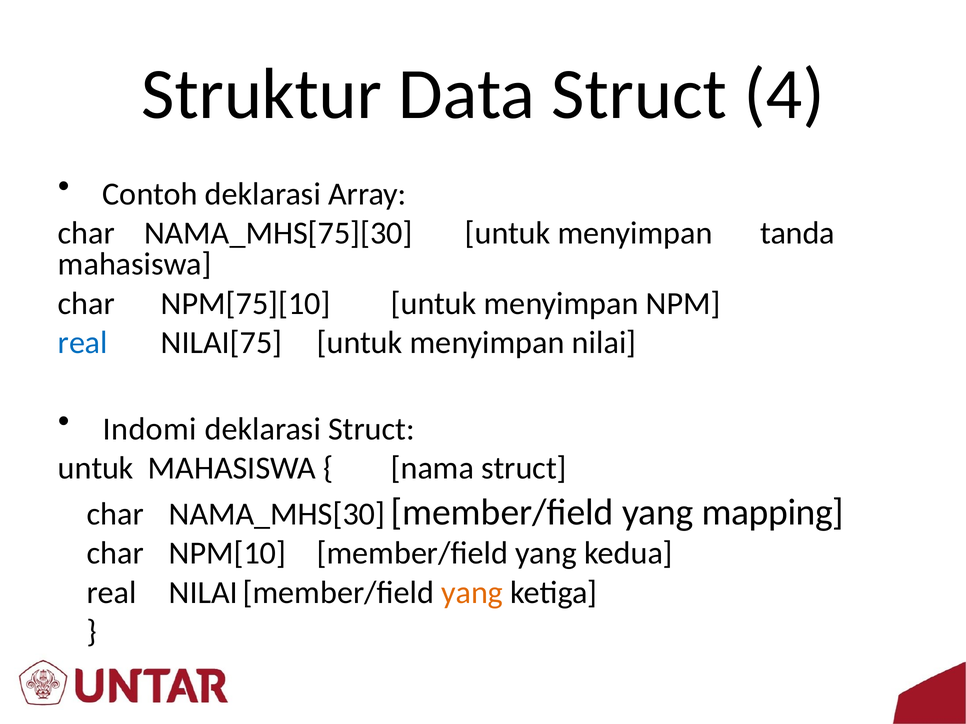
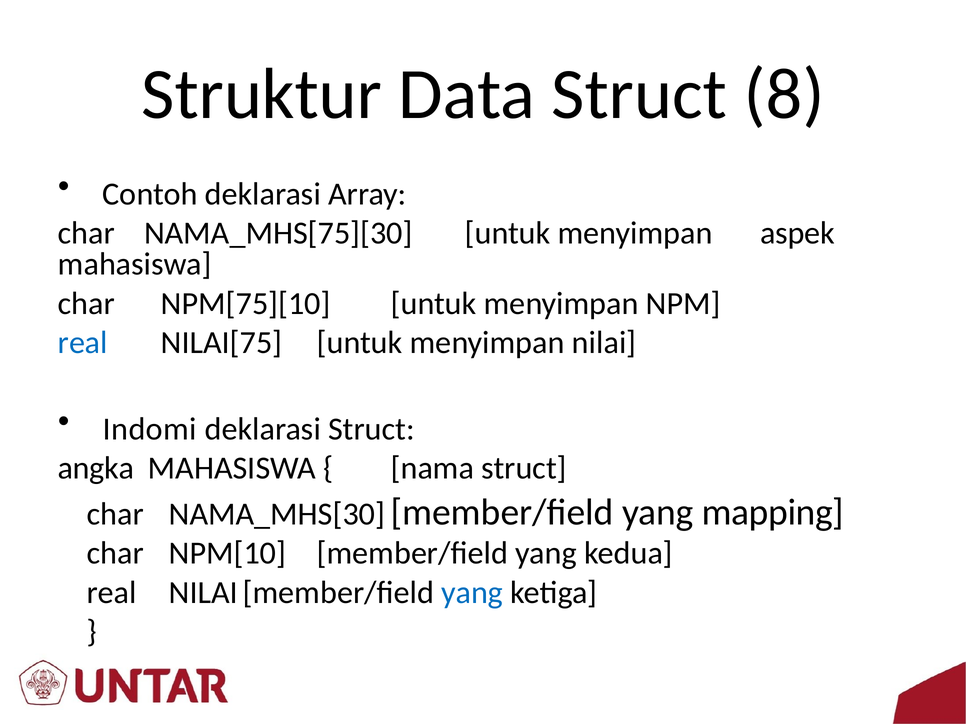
4: 4 -> 8
tanda: tanda -> aspek
untuk at (96, 469): untuk -> angka
yang at (472, 593) colour: orange -> blue
